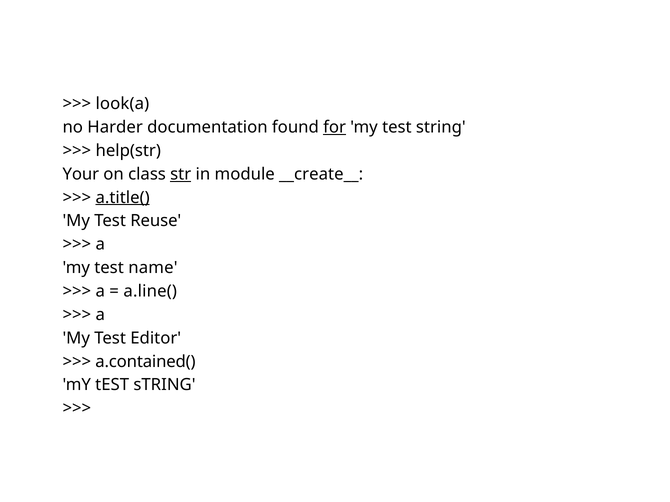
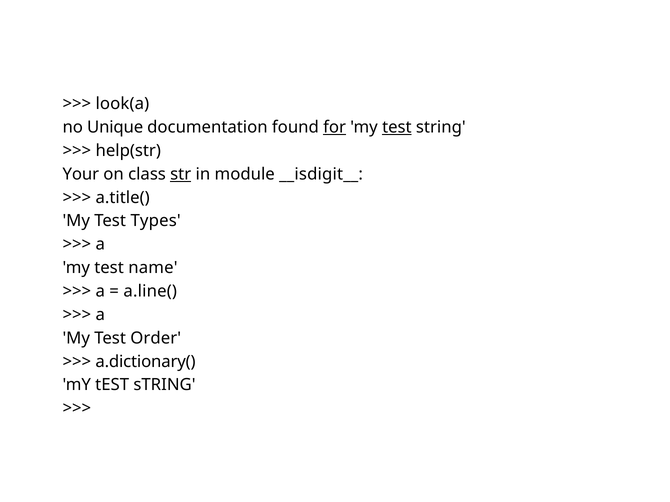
Harder: Harder -> Unique
test at (397, 127) underline: none -> present
__create__: __create__ -> __isdigit__
a.title( underline: present -> none
Reuse: Reuse -> Types
Editor: Editor -> Order
a.contained(: a.contained( -> a.dictionary(
